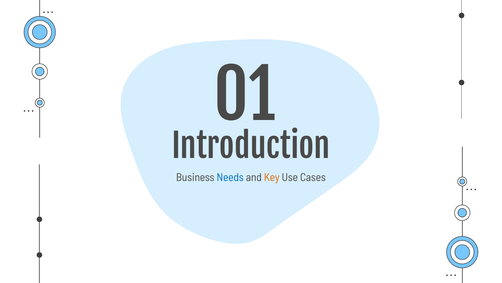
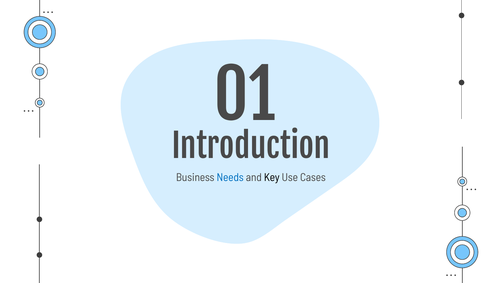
Key colour: orange -> black
